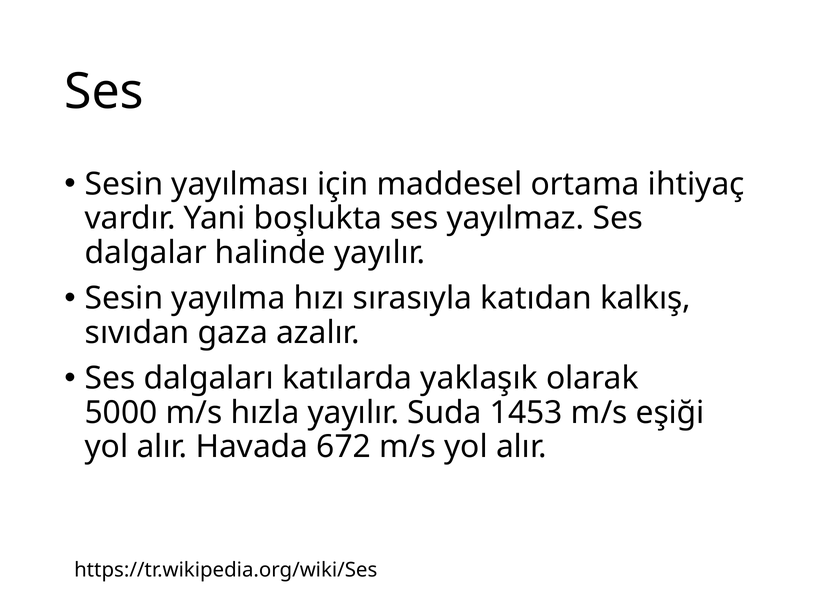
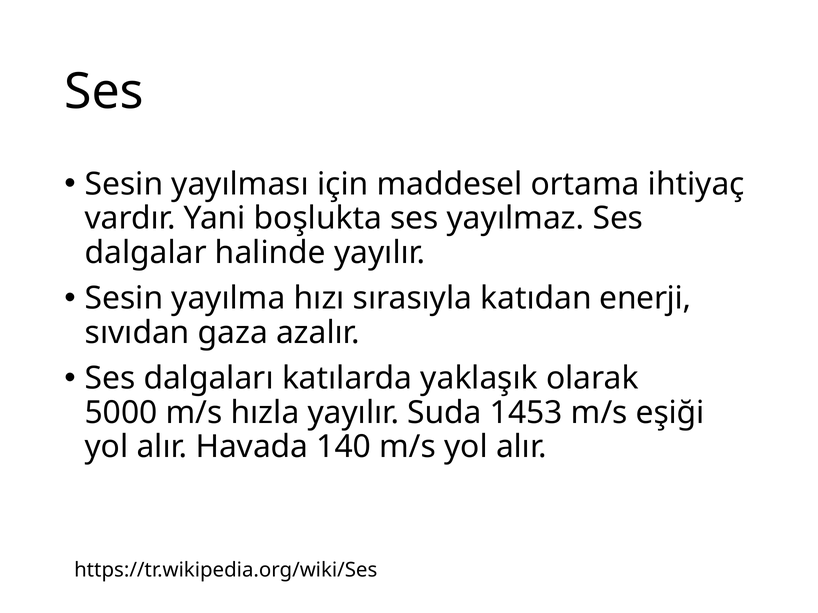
kalkış: kalkış -> enerji
672: 672 -> 140
